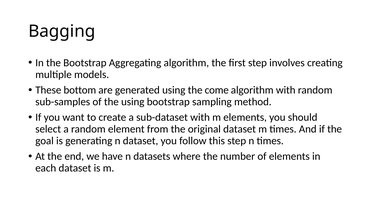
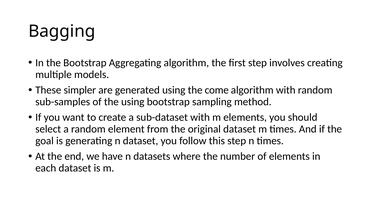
bottom: bottom -> simpler
